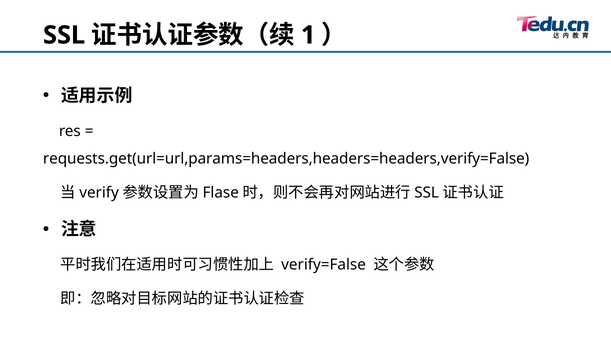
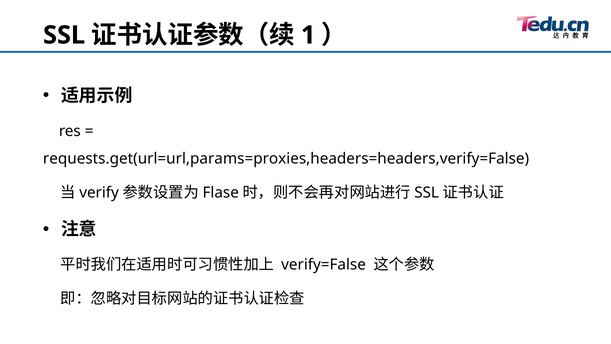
requests.get(url=url,params=headers,headers=headers,verify=False: requests.get(url=url,params=headers,headers=headers,verify=False -> requests.get(url=url,params=proxies,headers=headers,verify=False
